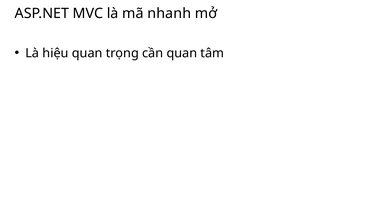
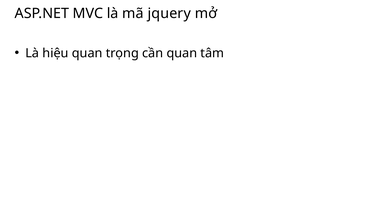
nhanh: nhanh -> jquery
